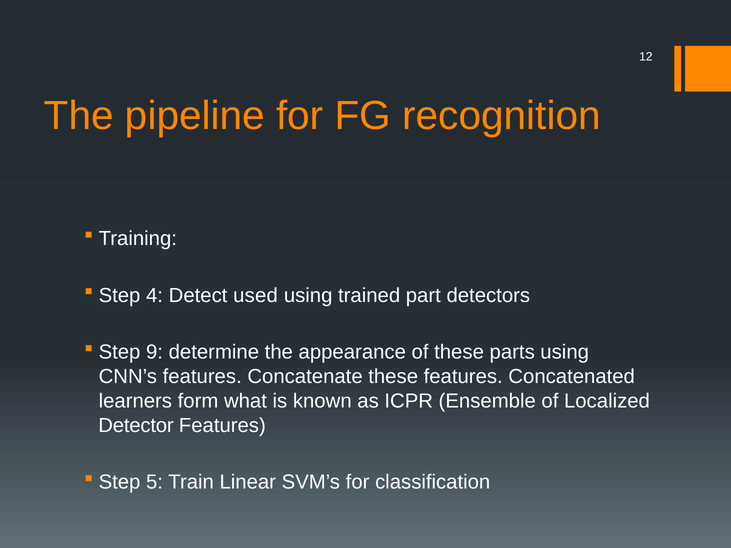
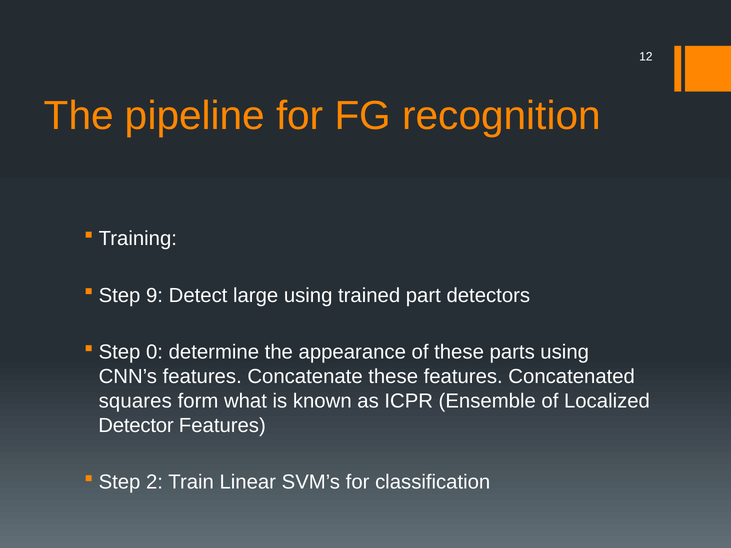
4: 4 -> 9
used: used -> large
9: 9 -> 0
learners: learners -> squares
5: 5 -> 2
